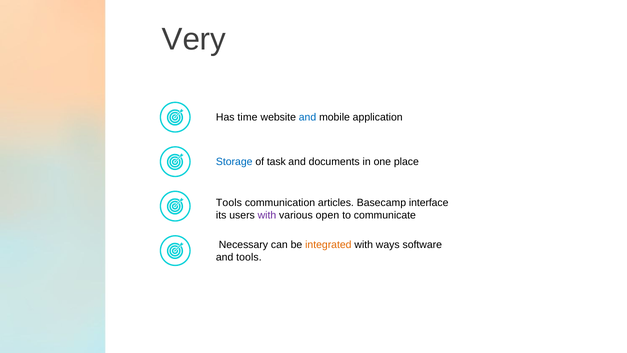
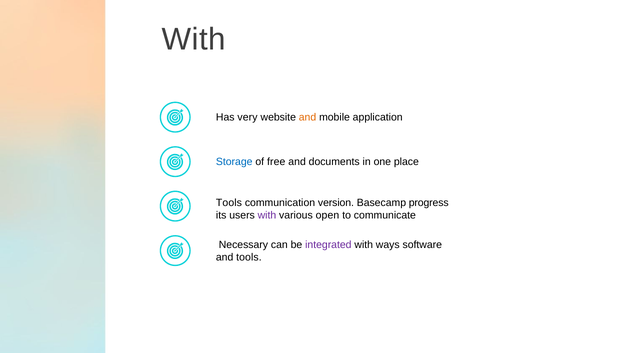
Very at (194, 40): Very -> With
time: time -> very
and at (308, 117) colour: blue -> orange
task: task -> free
articles: articles -> version
interface: interface -> progress
integrated colour: orange -> purple
